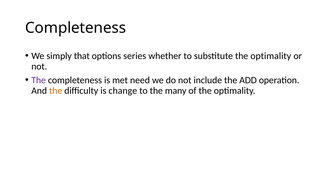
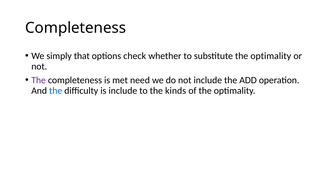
series: series -> check
the at (56, 90) colour: orange -> blue
is change: change -> include
many: many -> kinds
